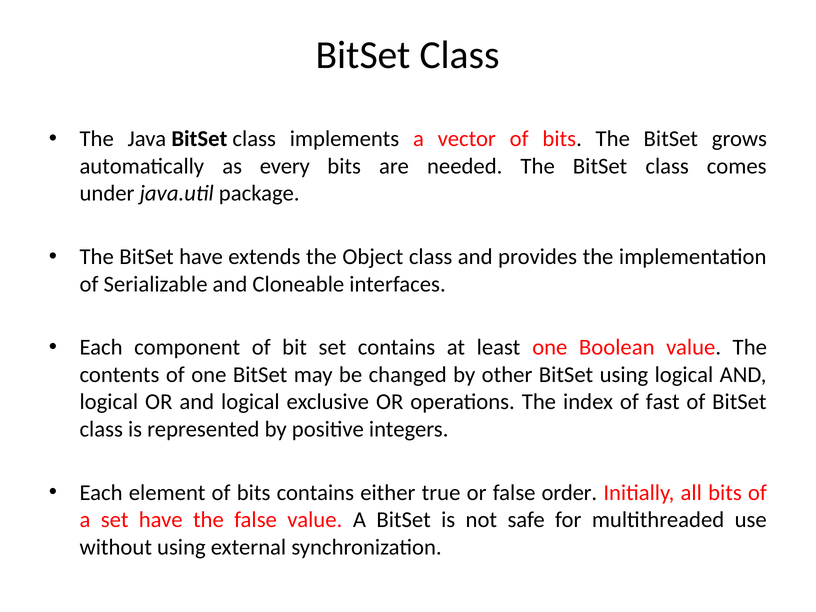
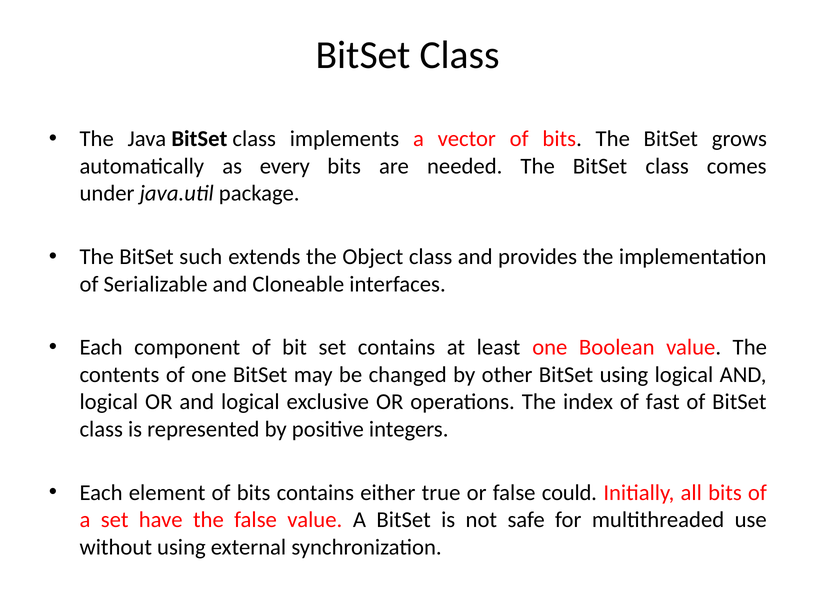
BitSet have: have -> such
order: order -> could
